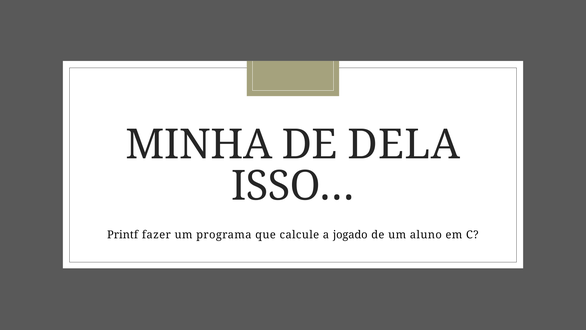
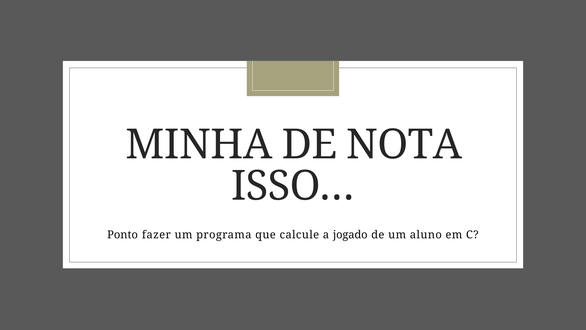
DELA: DELA -> NOTA
Printf: Printf -> Ponto
